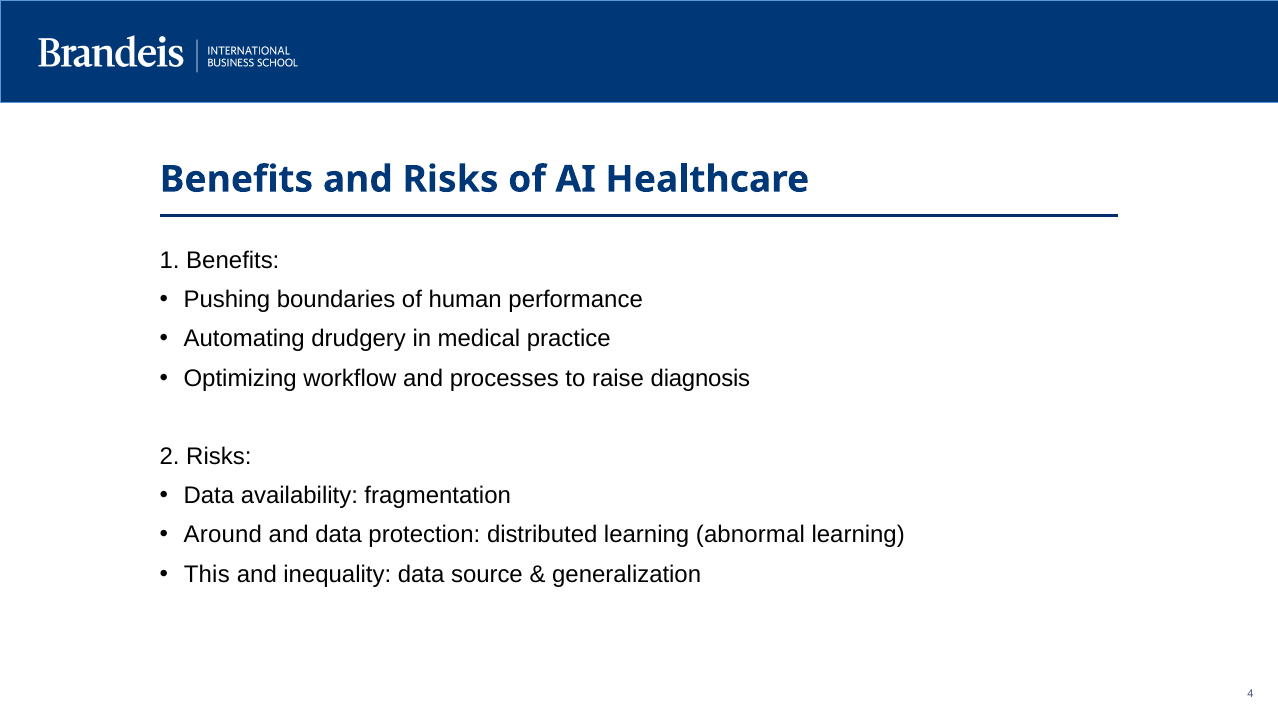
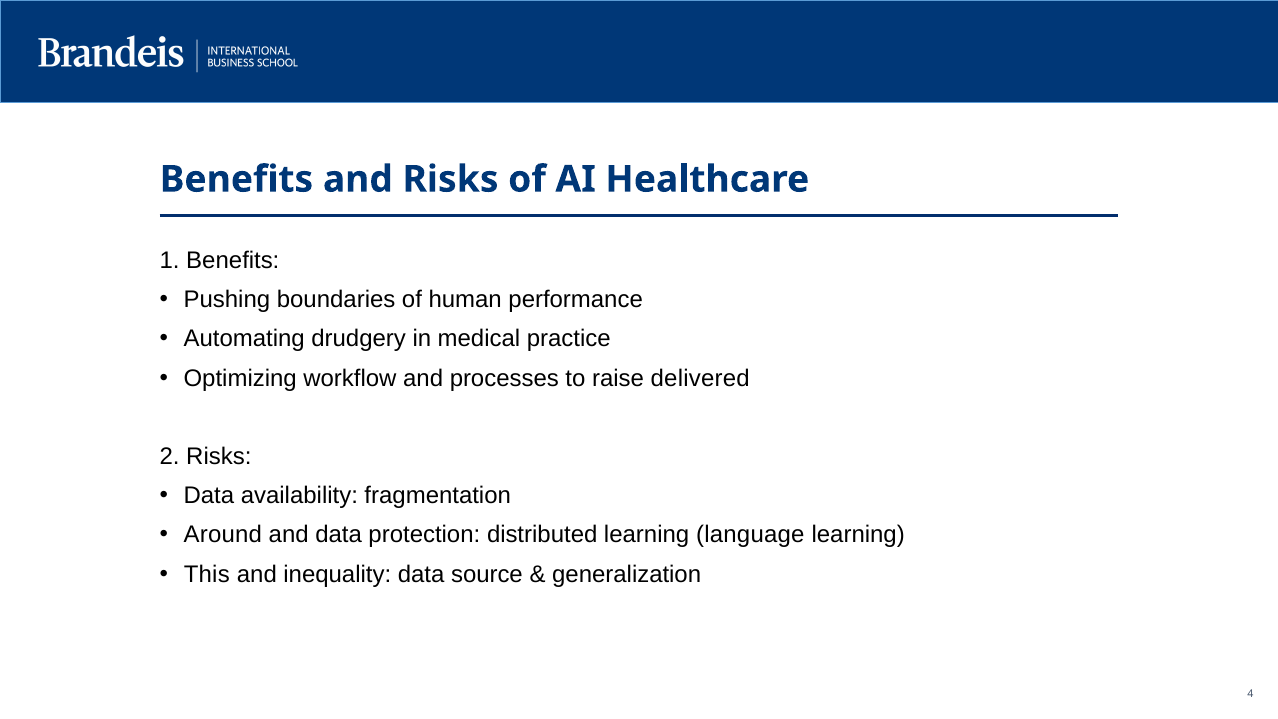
diagnosis: diagnosis -> delivered
abnormal: abnormal -> language
